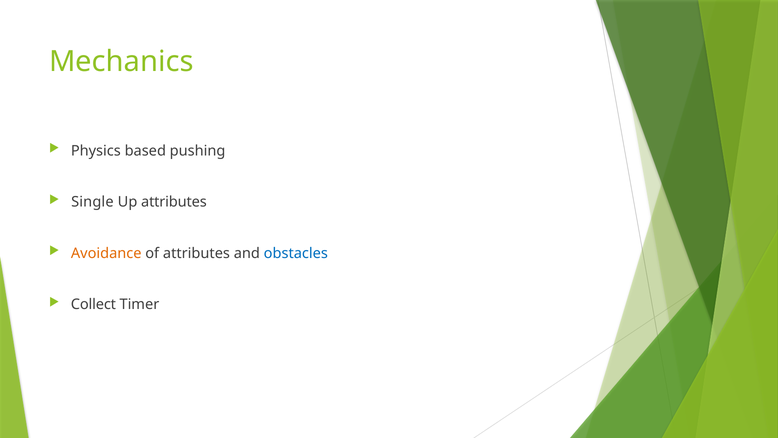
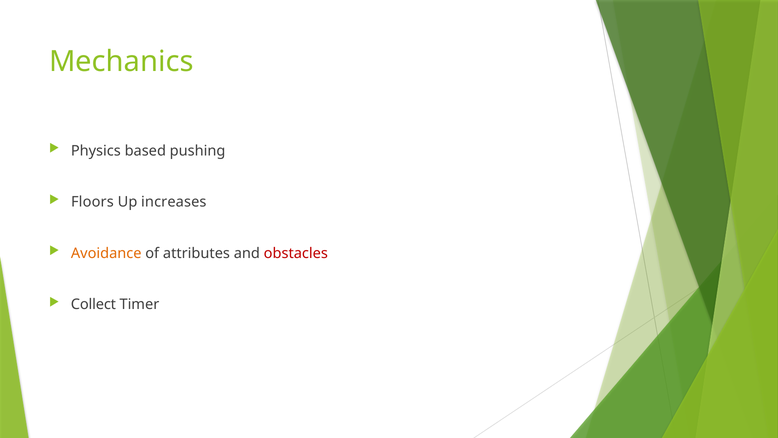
Single: Single -> Floors
Up attributes: attributes -> increases
obstacles colour: blue -> red
